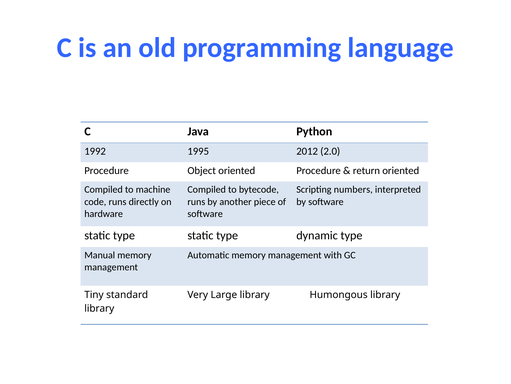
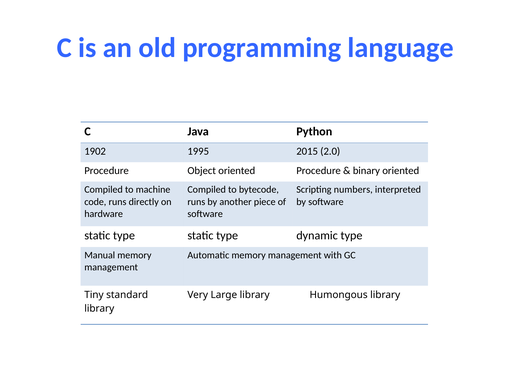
1992: 1992 -> 1902
2012: 2012 -> 2015
return: return -> binary
